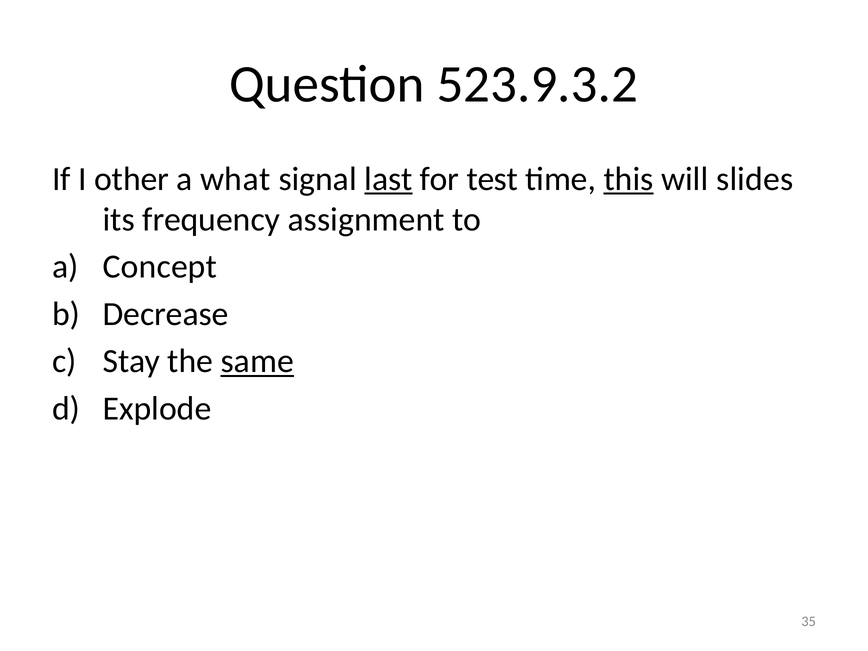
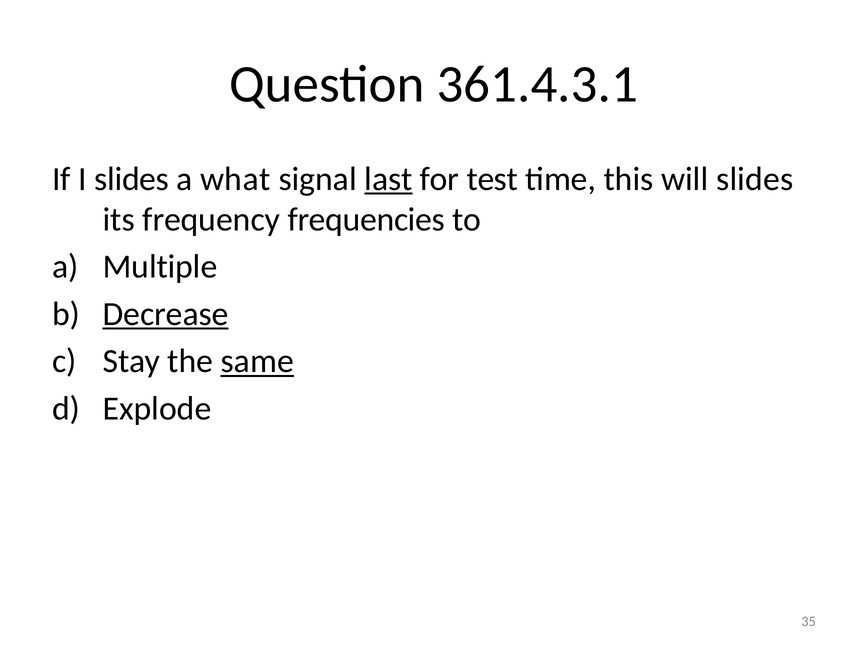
523.9.3.2: 523.9.3.2 -> 361.4.3.1
I other: other -> slides
this underline: present -> none
assignment: assignment -> frequencies
Concept: Concept -> Multiple
Decrease underline: none -> present
